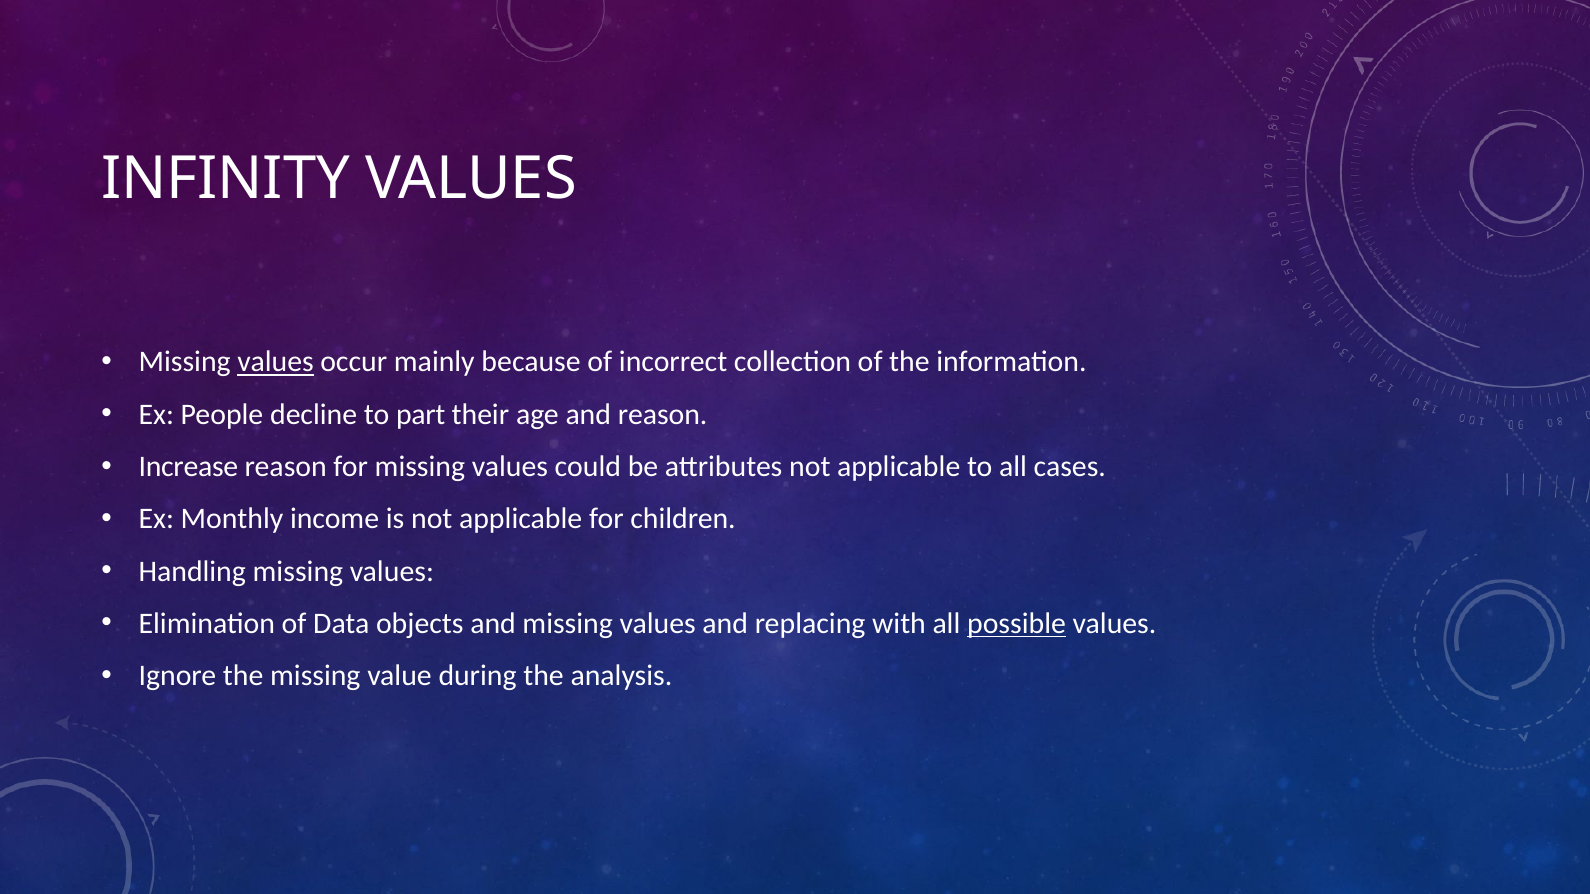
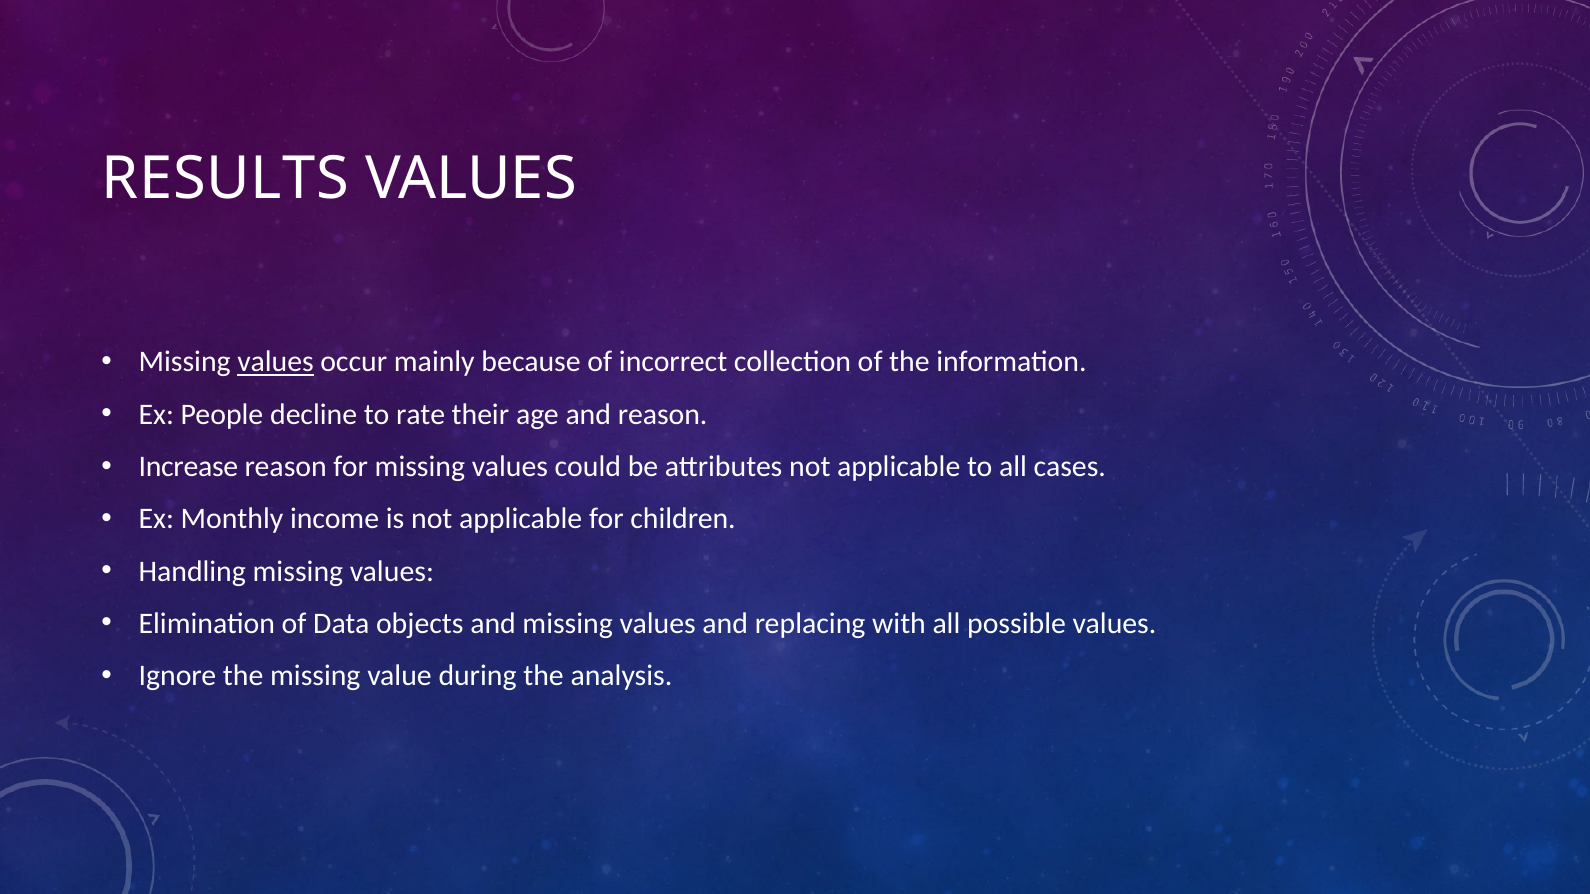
INFINITY: INFINITY -> RESULTS
part: part -> rate
possible underline: present -> none
